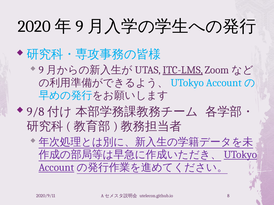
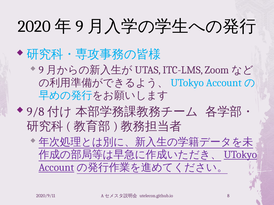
ITC-LMS underline: present -> none
